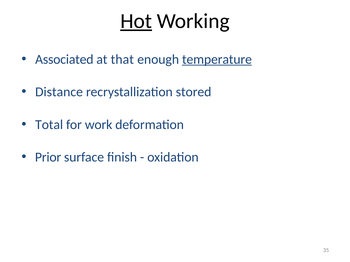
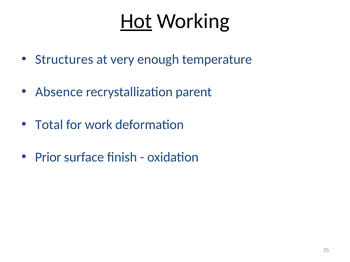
Associated: Associated -> Structures
that: that -> very
temperature underline: present -> none
Distance: Distance -> Absence
stored: stored -> parent
